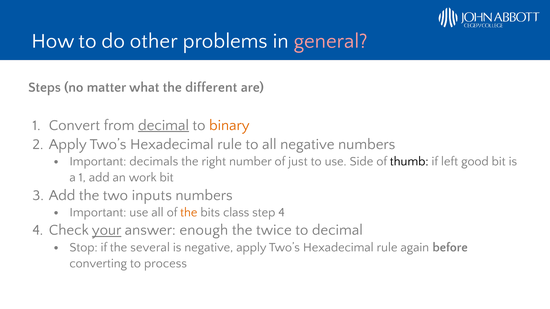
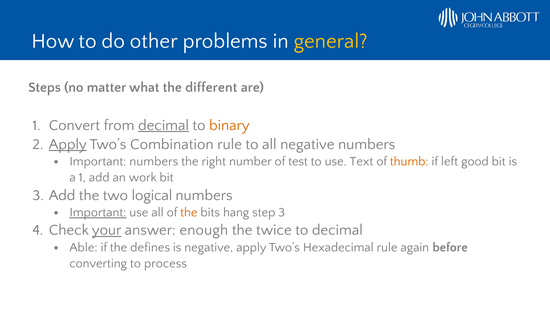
general colour: pink -> yellow
Apply at (68, 144) underline: none -> present
Hexadecimal at (172, 144): Hexadecimal -> Combination
Important decimals: decimals -> numbers
just: just -> test
Side: Side -> Text
thumb colour: black -> orange
inputs: inputs -> logical
Important at (98, 213) underline: none -> present
class: class -> hang
step 4: 4 -> 3
Stop: Stop -> Able
several: several -> defines
